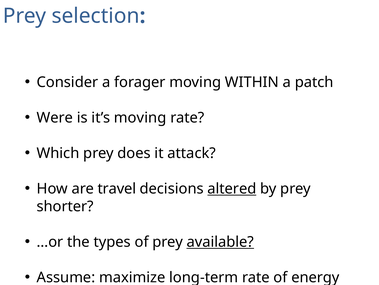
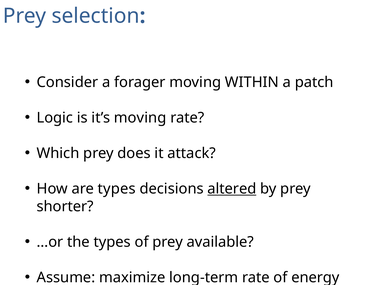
Were: Were -> Logic
are travel: travel -> types
available underline: present -> none
